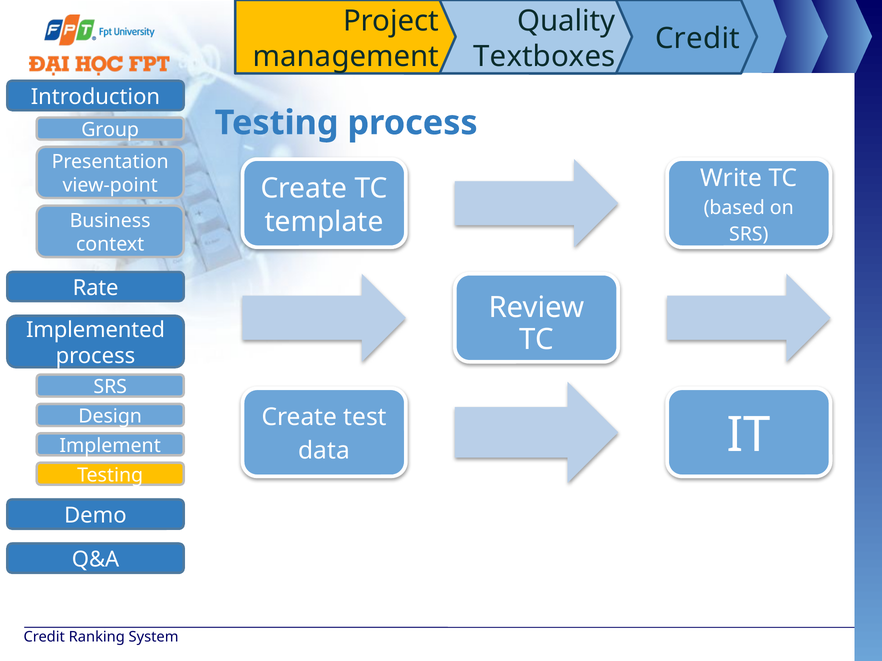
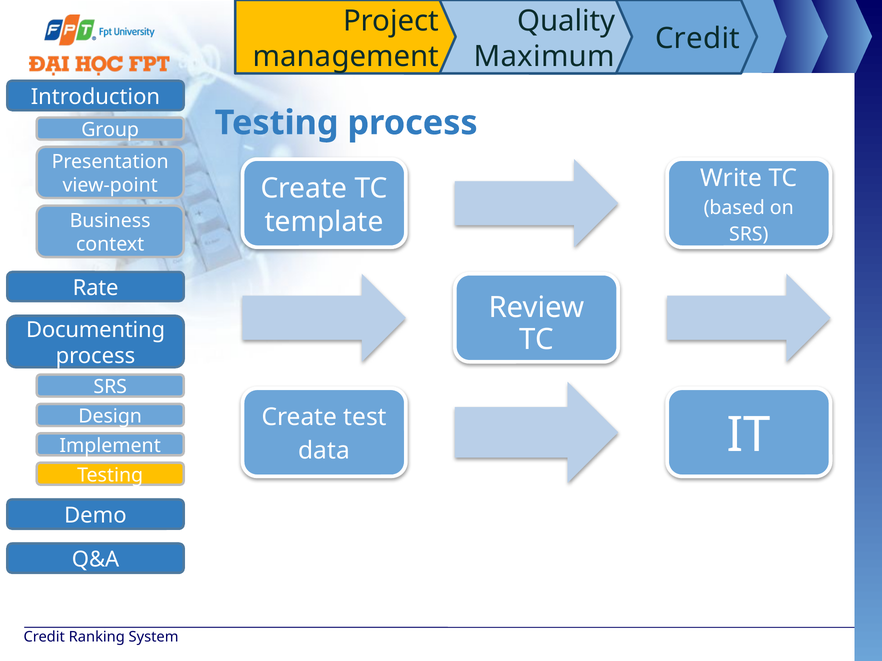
Textboxes: Textboxes -> Maximum
Implemented: Implemented -> Documenting
